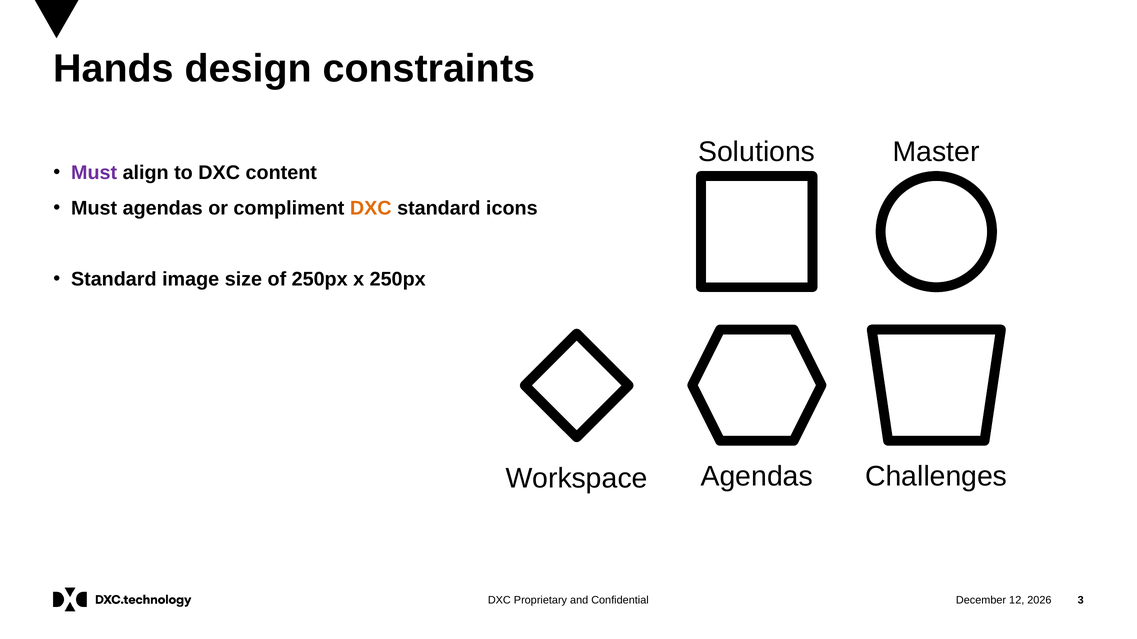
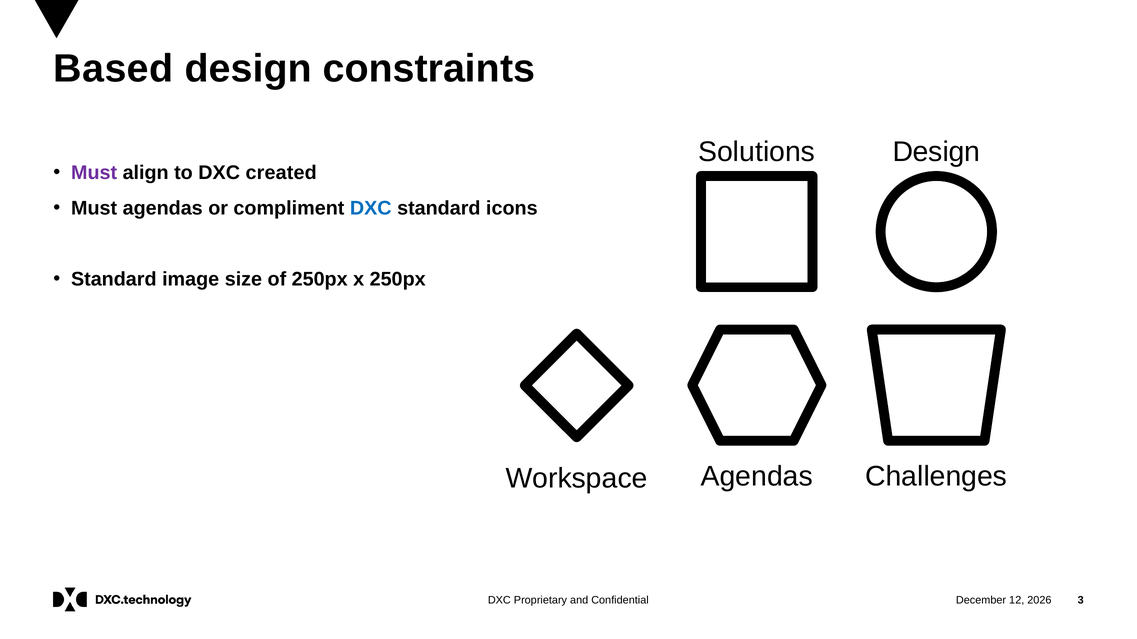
Hands: Hands -> Based
Solutions Master: Master -> Design
content: content -> created
DXC at (371, 209) colour: orange -> blue
